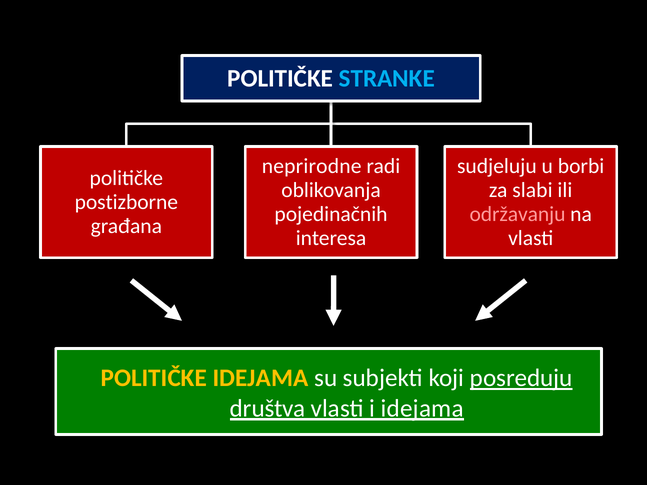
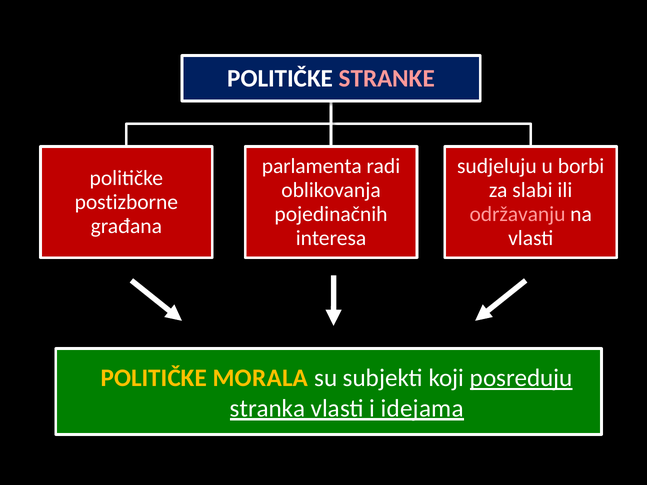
STRANKE colour: light blue -> pink
neprirodne: neprirodne -> parlamenta
POLITIČKE IDEJAMA: IDEJAMA -> MORALA
društva: društva -> stranka
